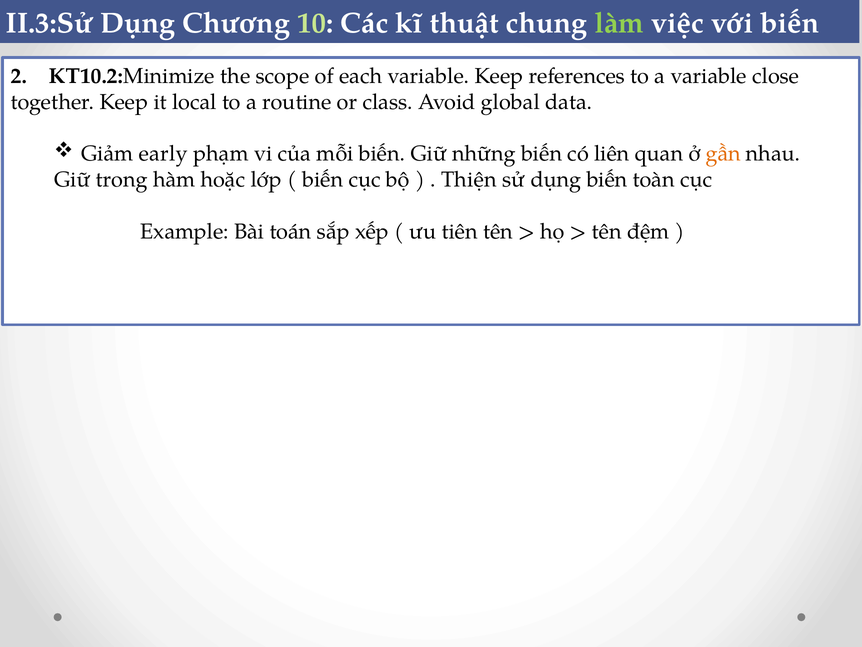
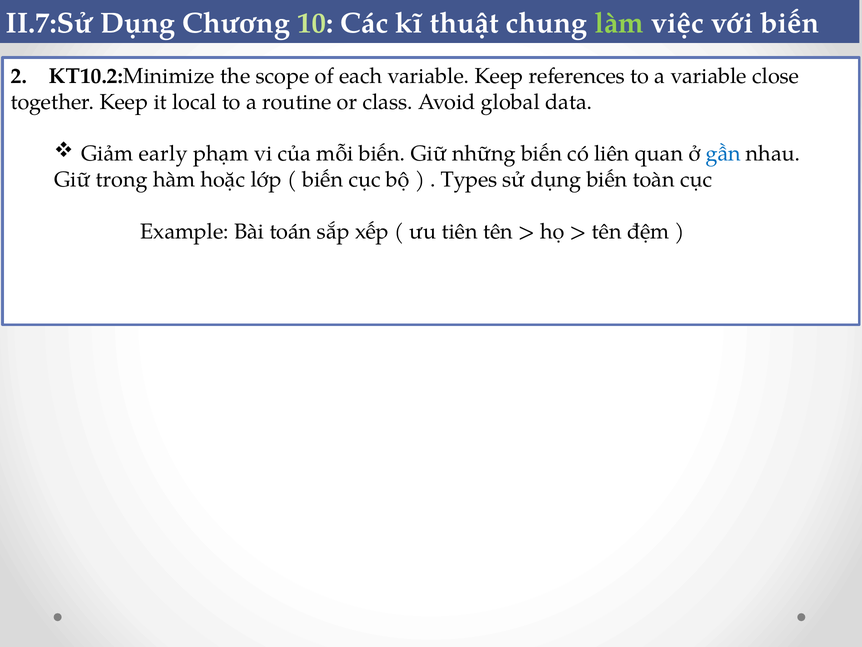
II.3:Sử: II.3:Sử -> II.7:Sử
gần colour: orange -> blue
Thiện: Thiện -> Types
